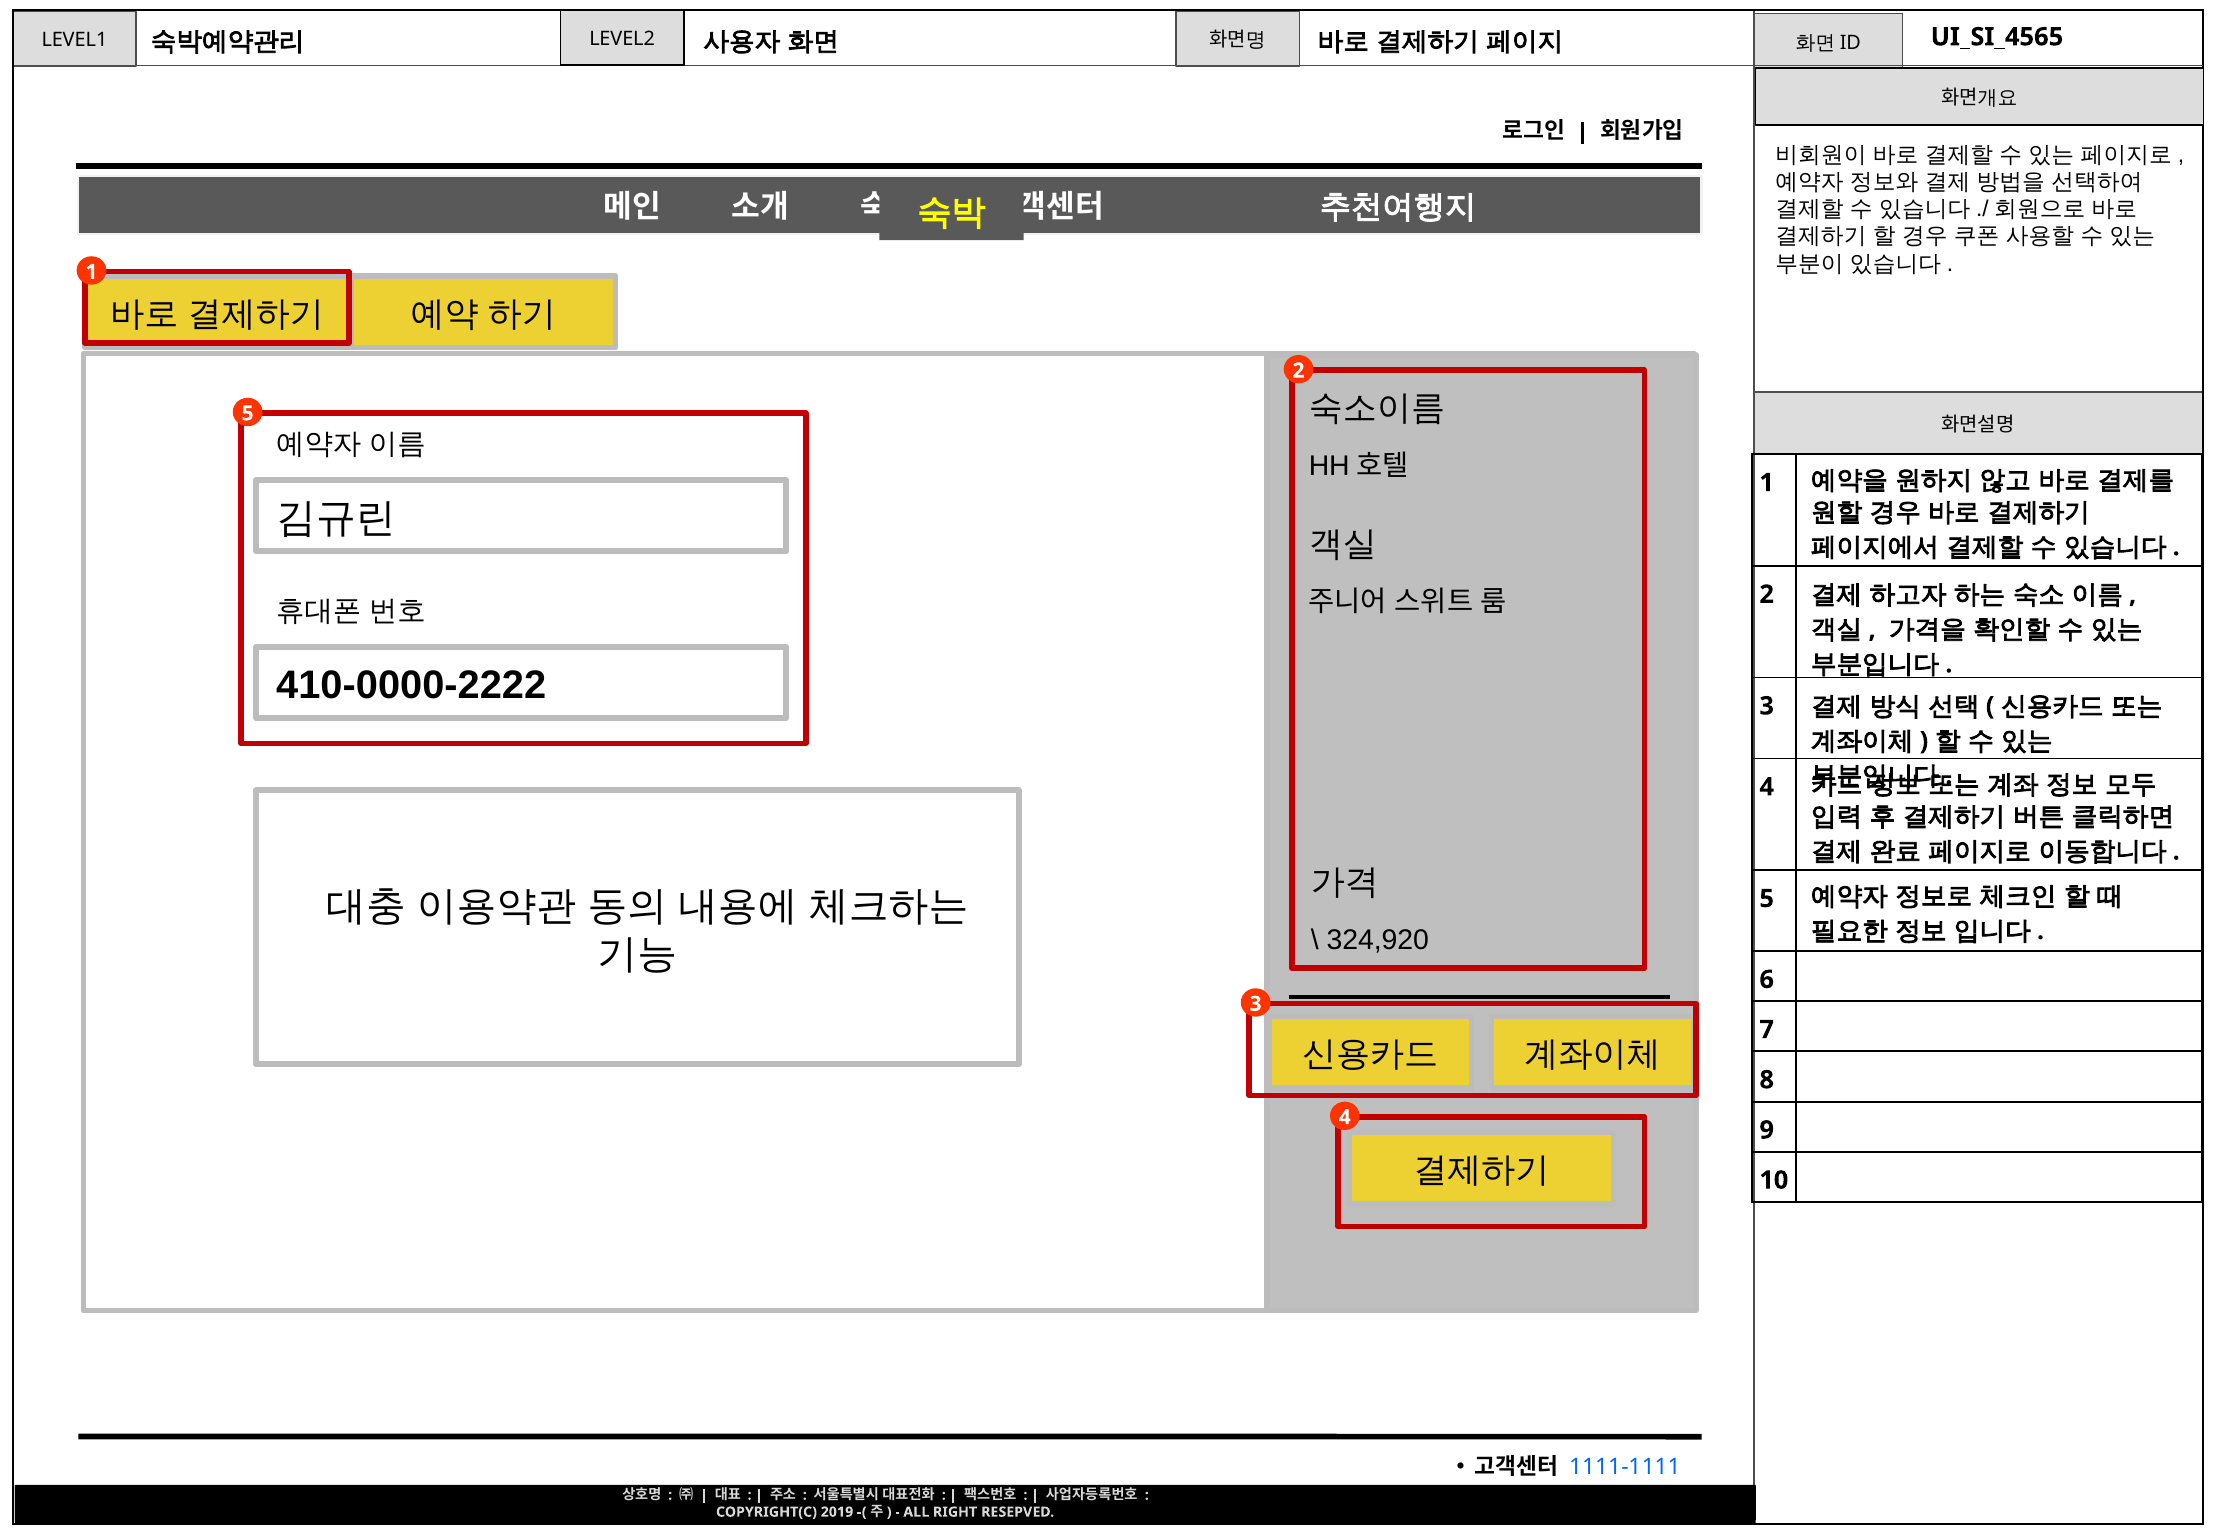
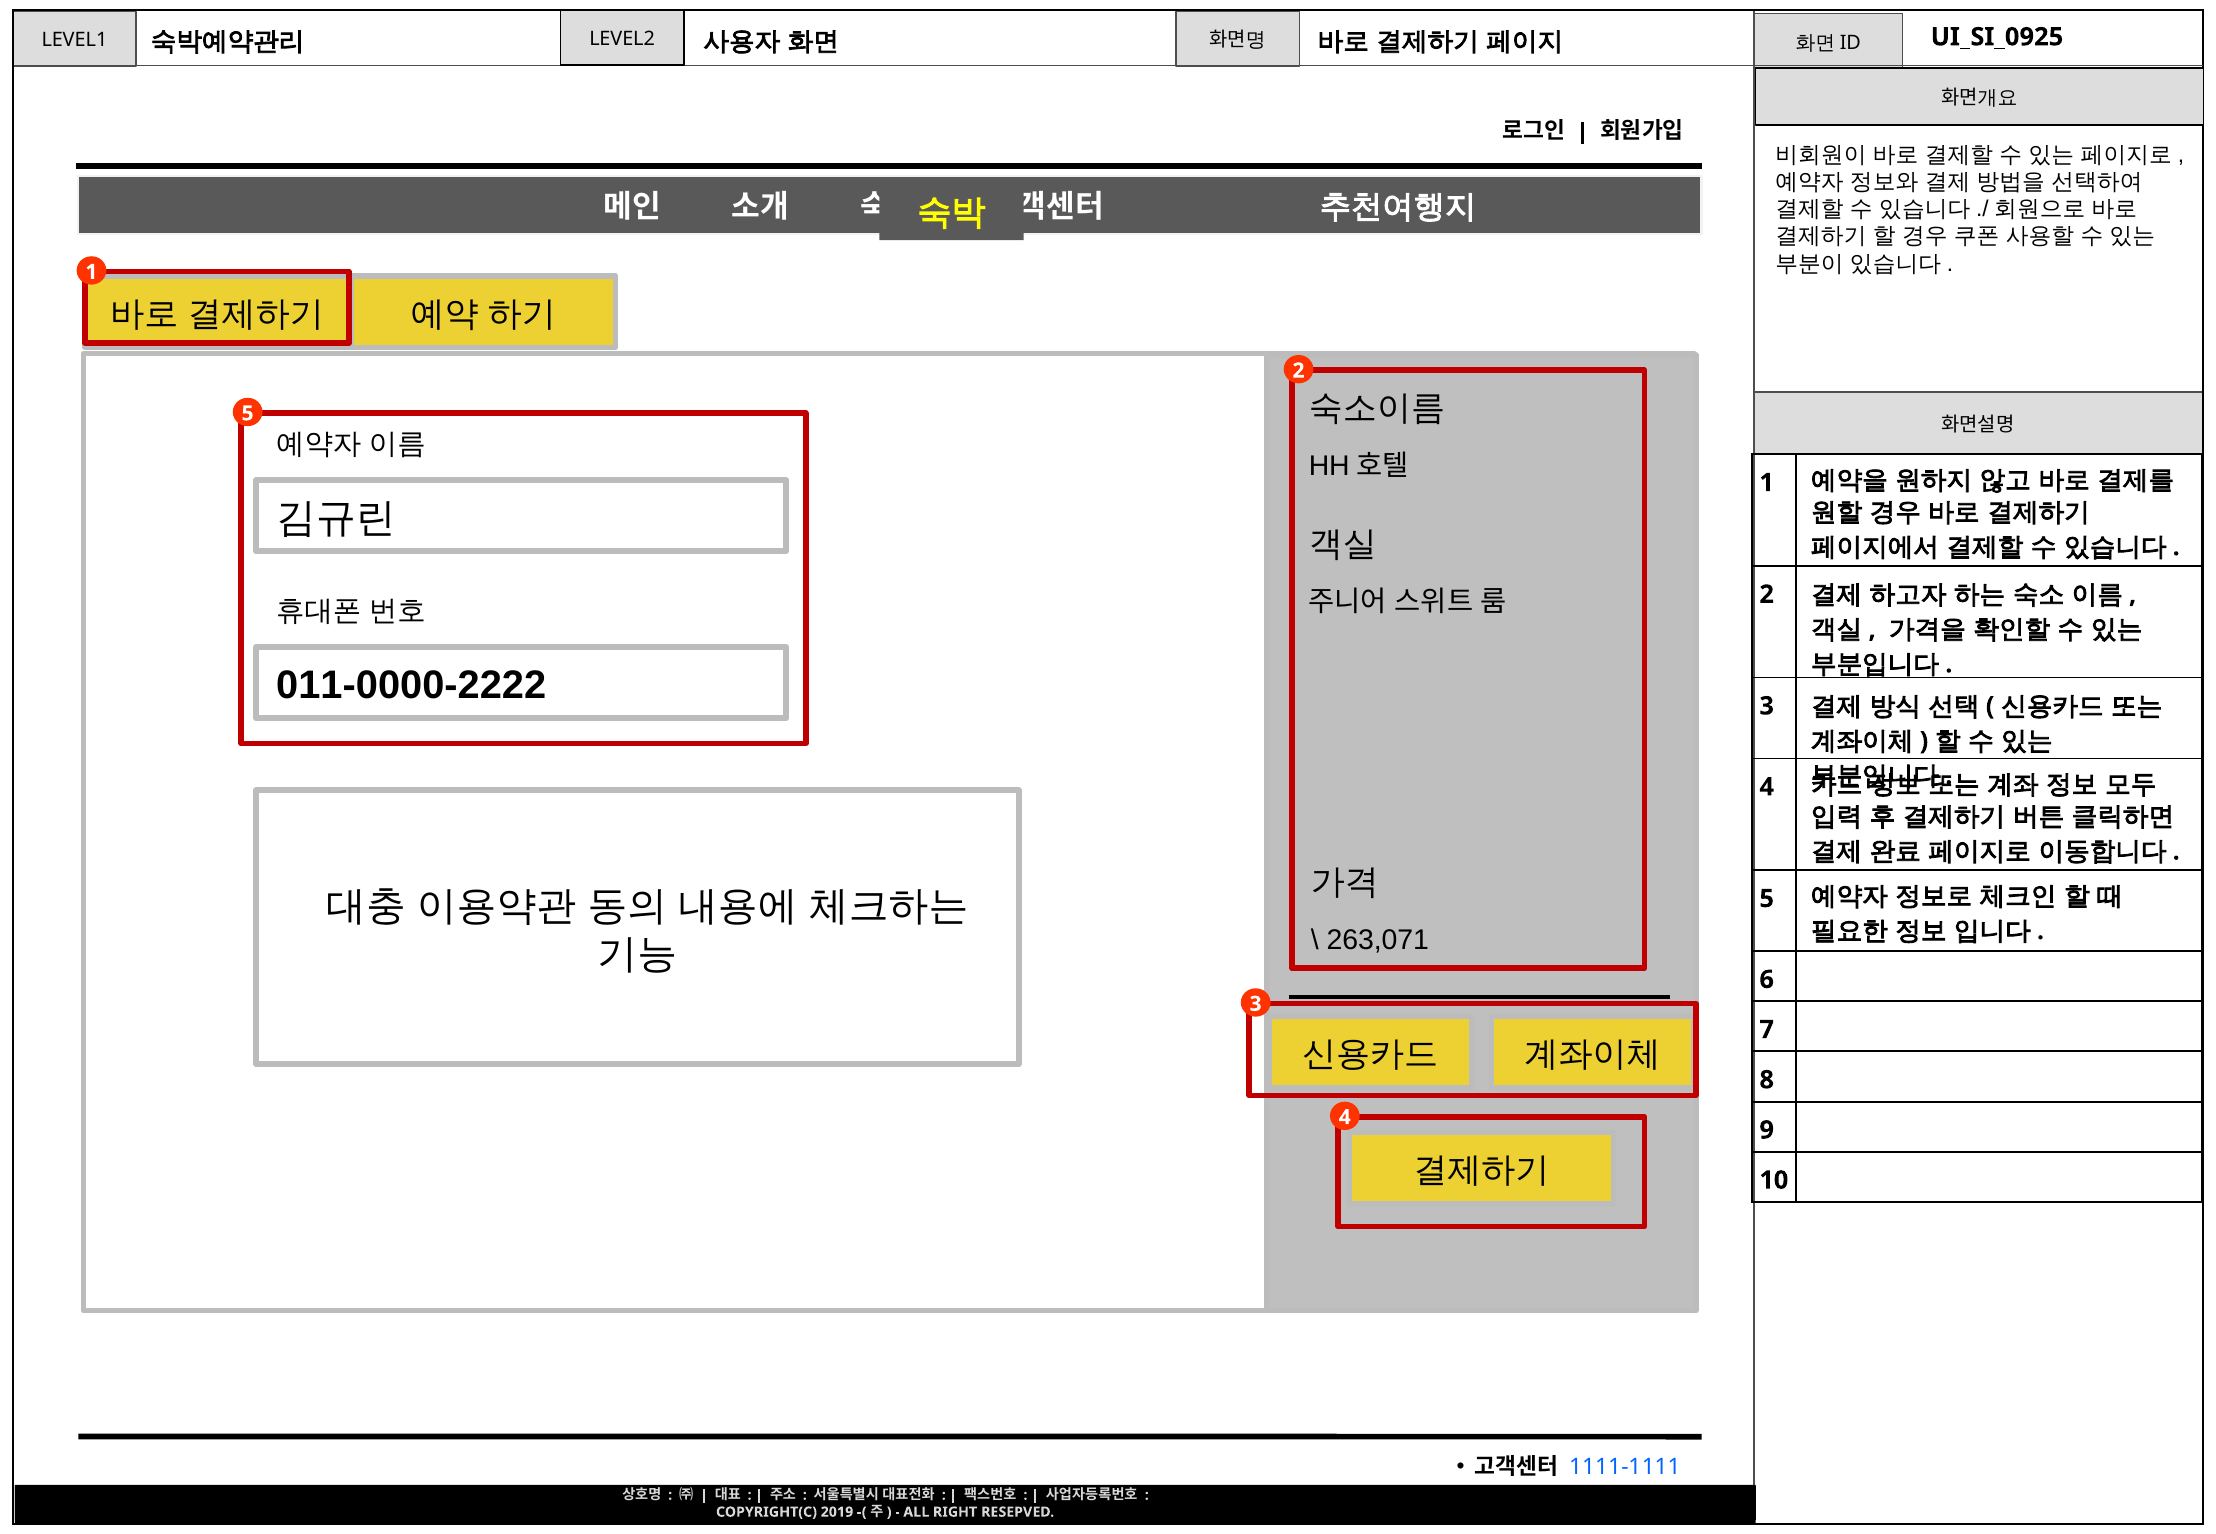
UI_SI_4565: UI_SI_4565 -> UI_SI_0925
410-0000-2222: 410-0000-2222 -> 011-0000-2222
324,920: 324,920 -> 263,071
